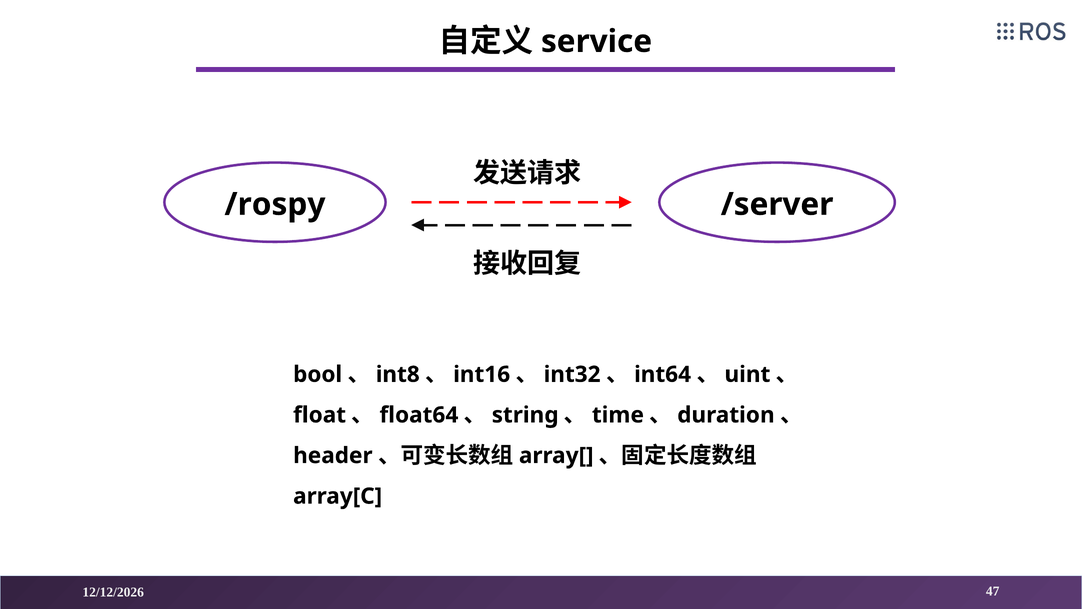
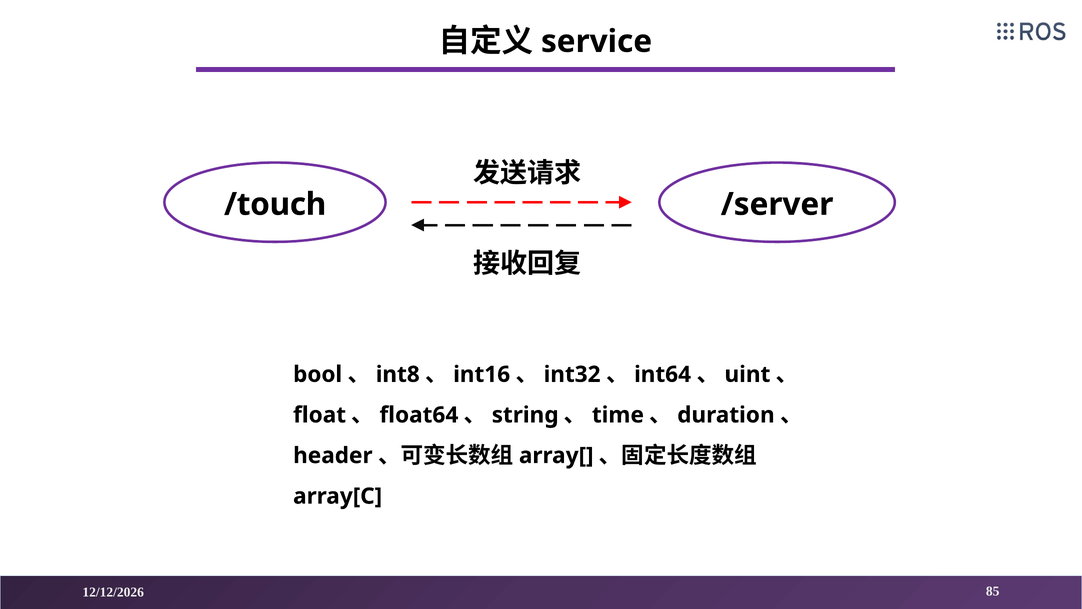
/rospy: /rospy -> /touch
47: 47 -> 85
